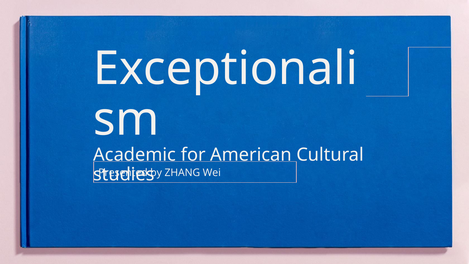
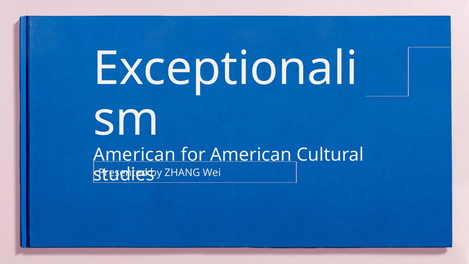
Academic at (135, 155): Academic -> American
